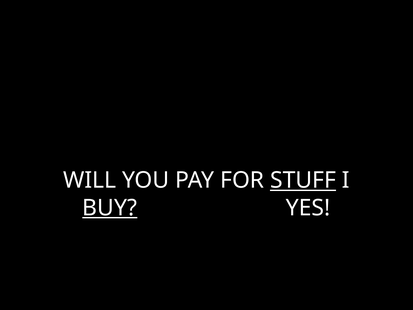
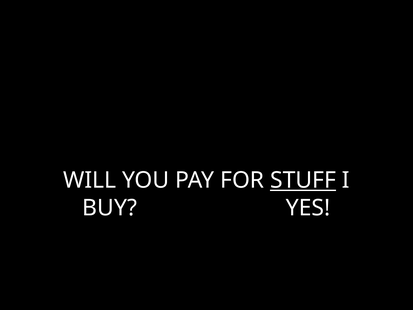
BUY underline: present -> none
